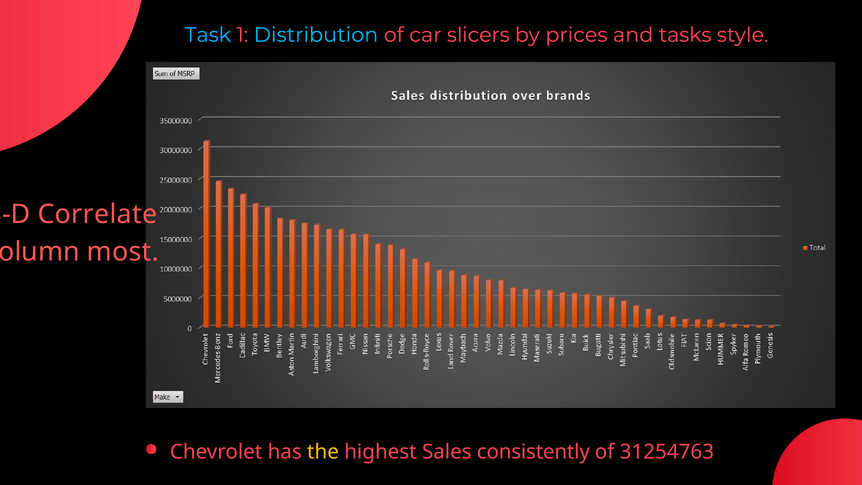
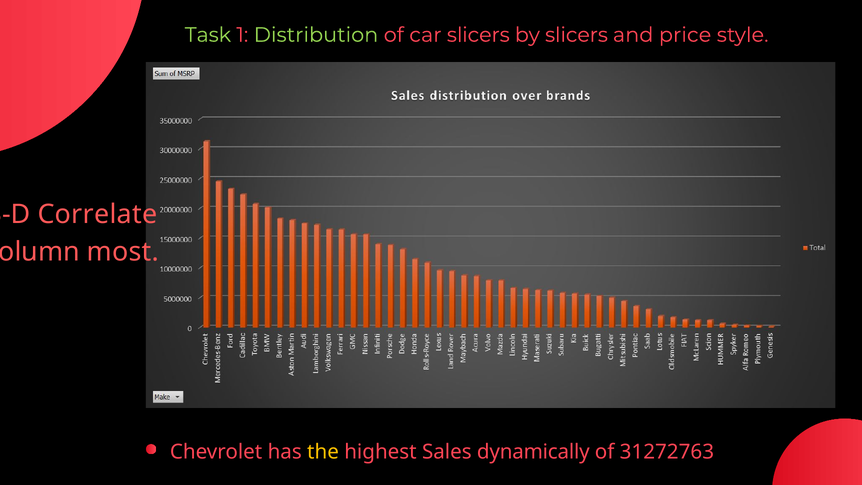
Task colour: light blue -> light green
Distribution colour: light blue -> light green
by prices: prices -> slicers
tasks: tasks -> price
consistently: consistently -> dynamically
31254763: 31254763 -> 31272763
